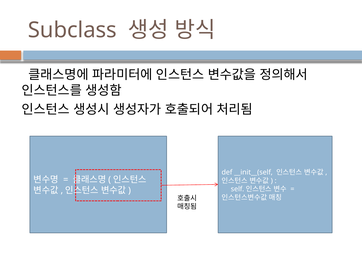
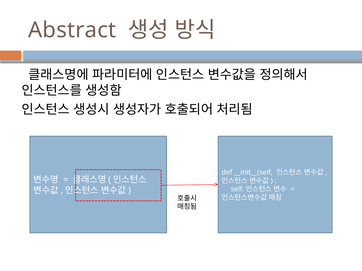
Subclass: Subclass -> Abstract
